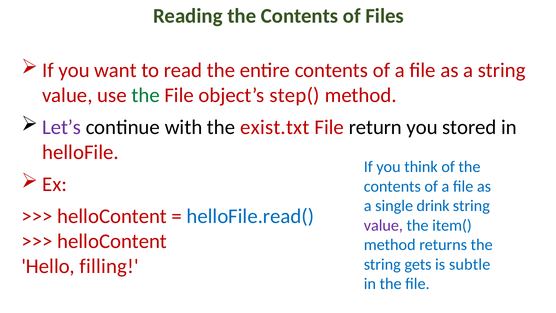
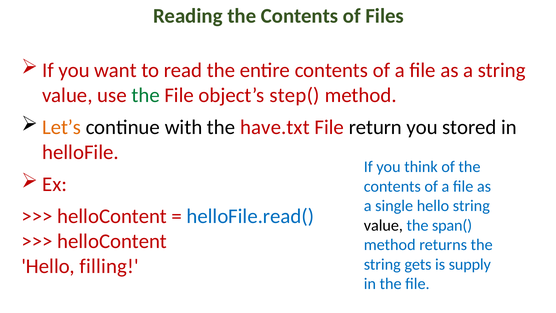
Let’s colour: purple -> orange
exist.txt: exist.txt -> have.txt
single drink: drink -> hello
value at (383, 225) colour: purple -> black
item(: item( -> span(
subtle: subtle -> supply
